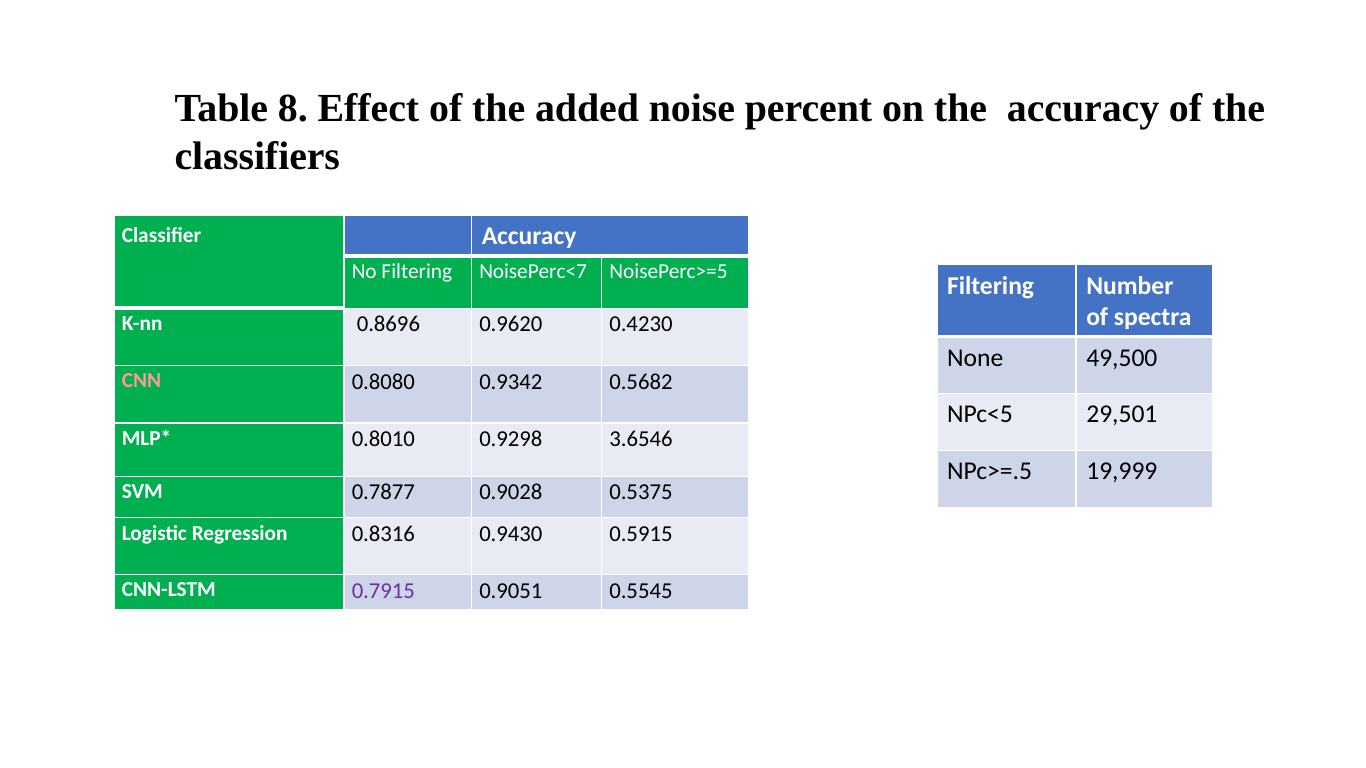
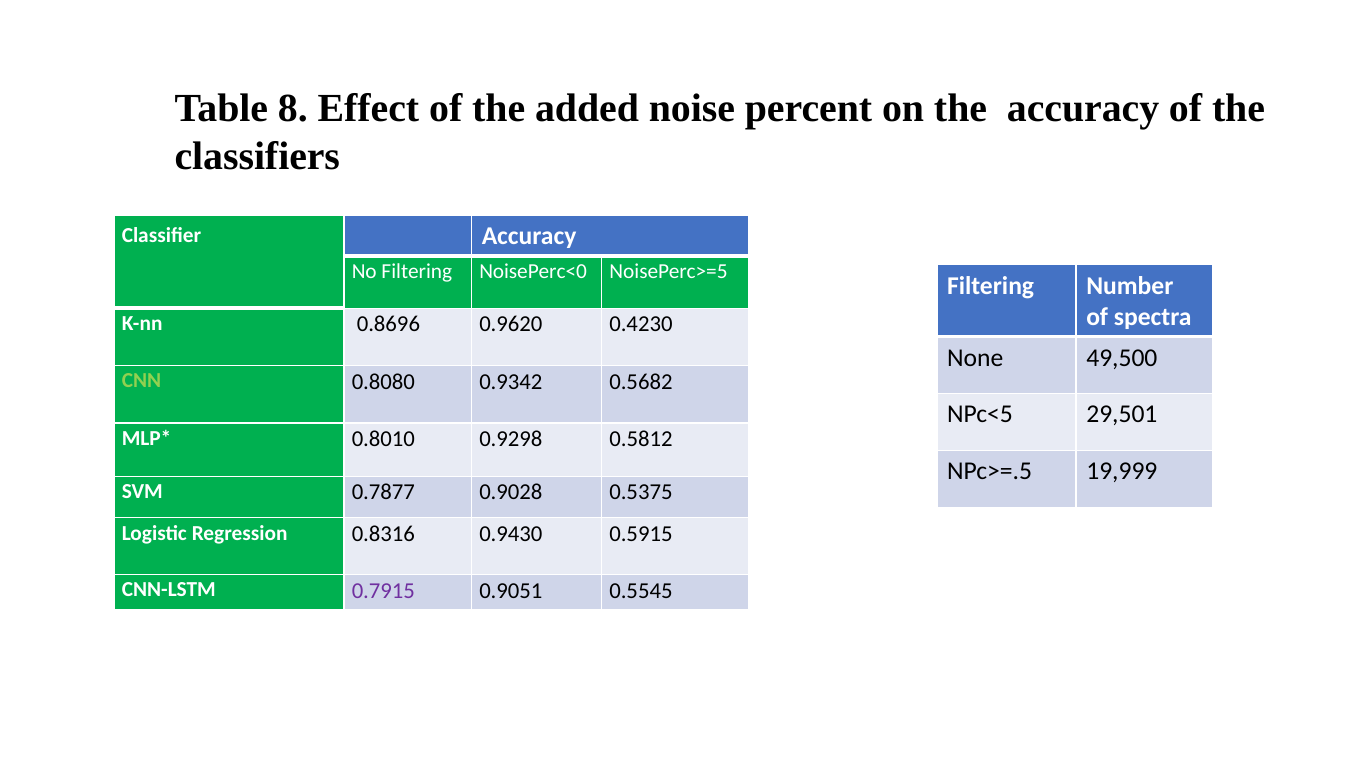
NoisePerc<7: NoisePerc<7 -> NoisePerc<0
CNN colour: pink -> light green
3.6546: 3.6546 -> 0.5812
